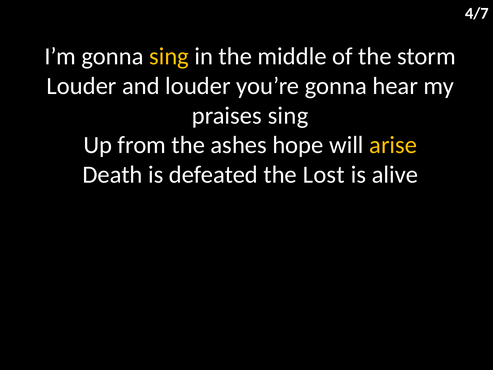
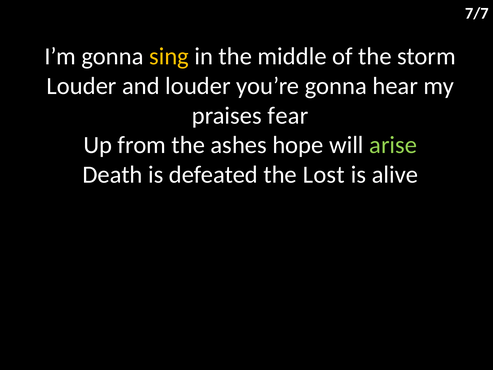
4/7: 4/7 -> 7/7
praises sing: sing -> fear
arise colour: yellow -> light green
